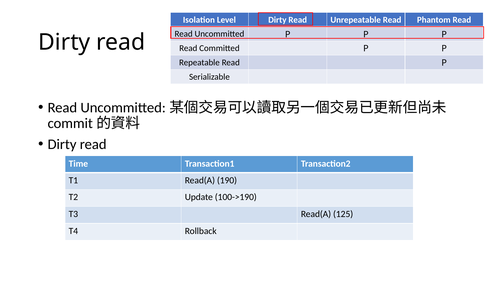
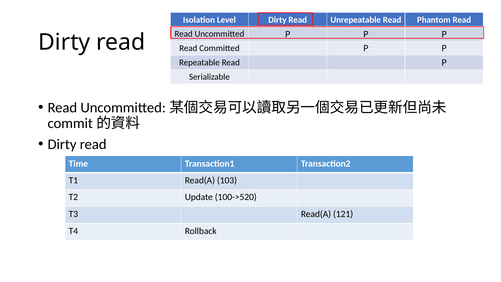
190: 190 -> 103
100->190: 100->190 -> 100->520
125: 125 -> 121
